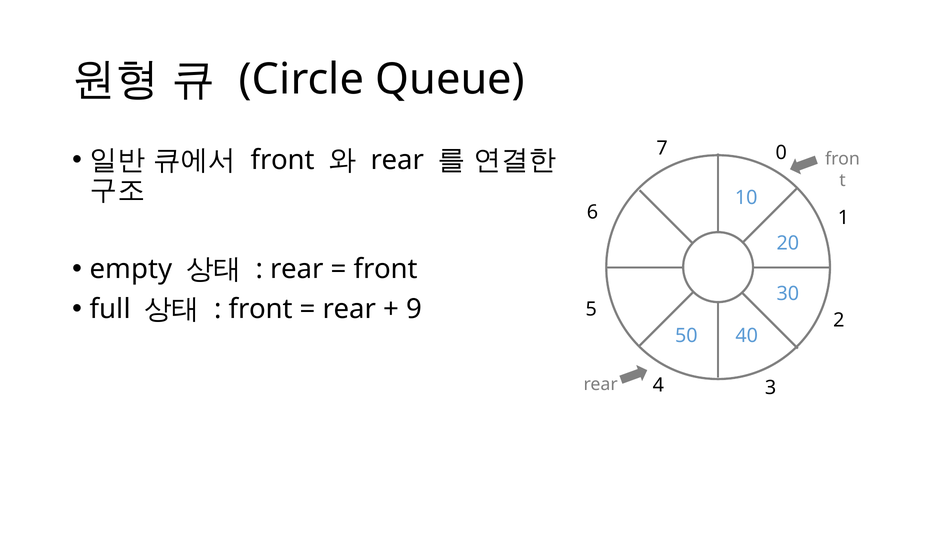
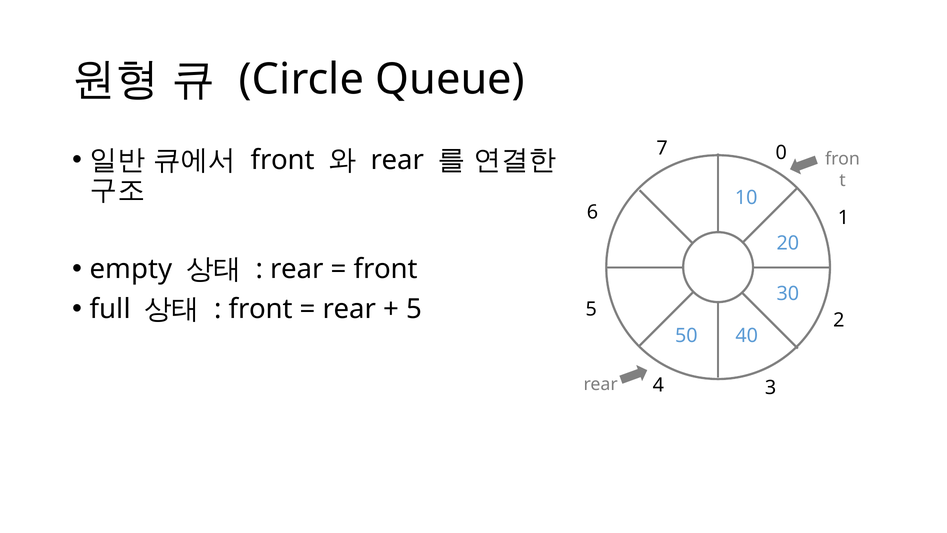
9 at (414, 309): 9 -> 5
